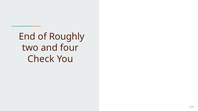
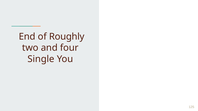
Check: Check -> Single
